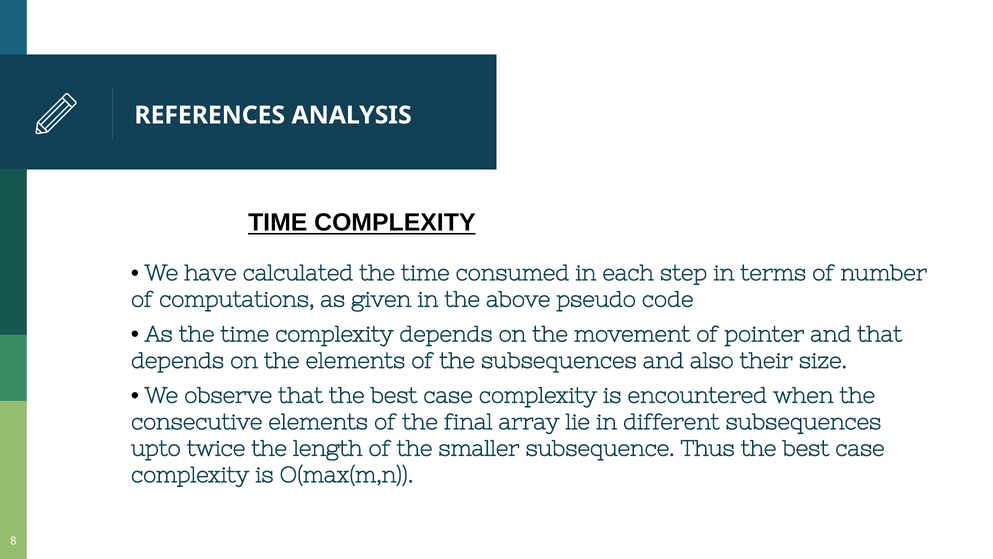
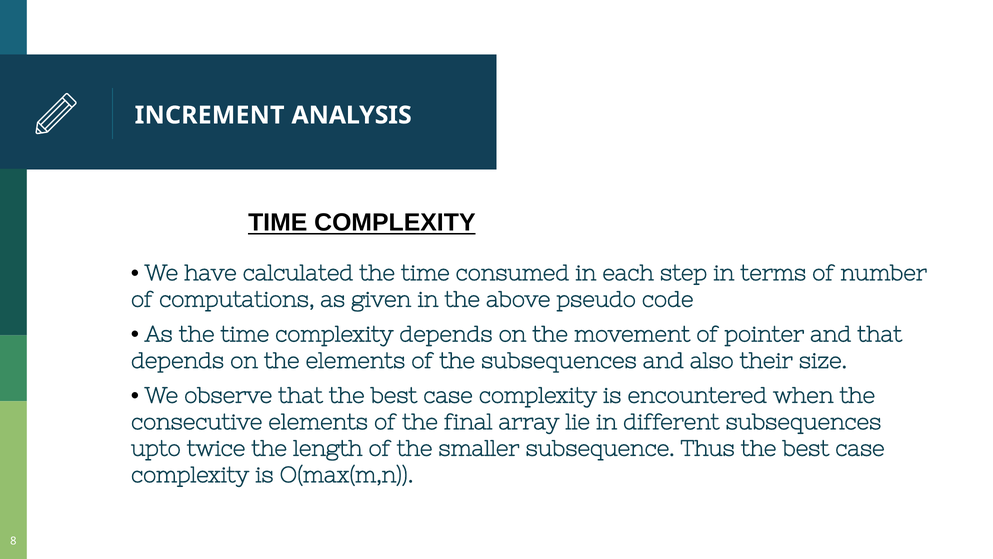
REFERENCES: REFERENCES -> INCREMENT
